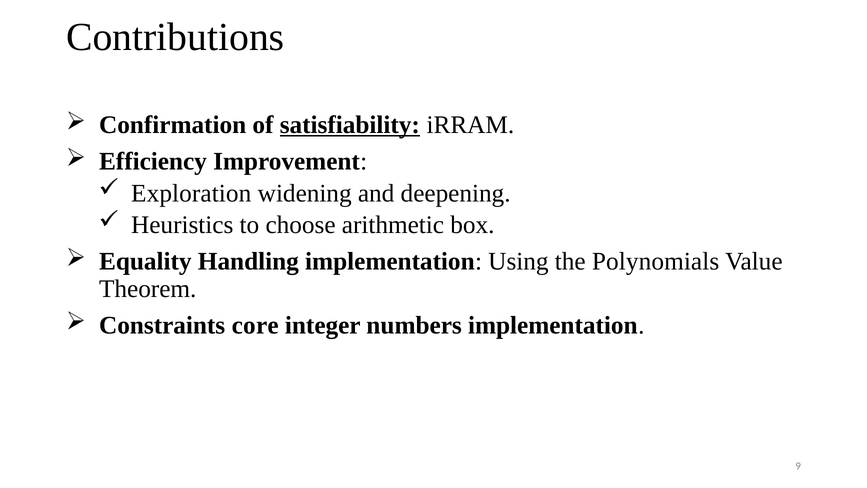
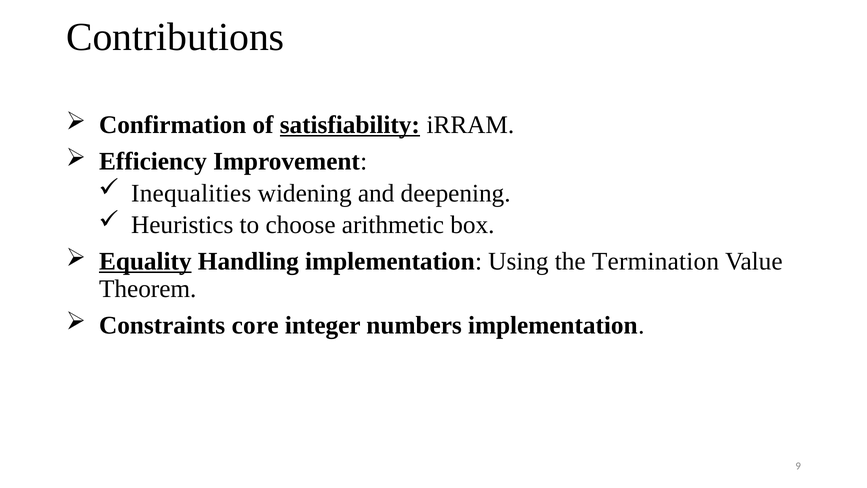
Exploration: Exploration -> Inequalities
Equality underline: none -> present
Polynomials: Polynomials -> Termination
